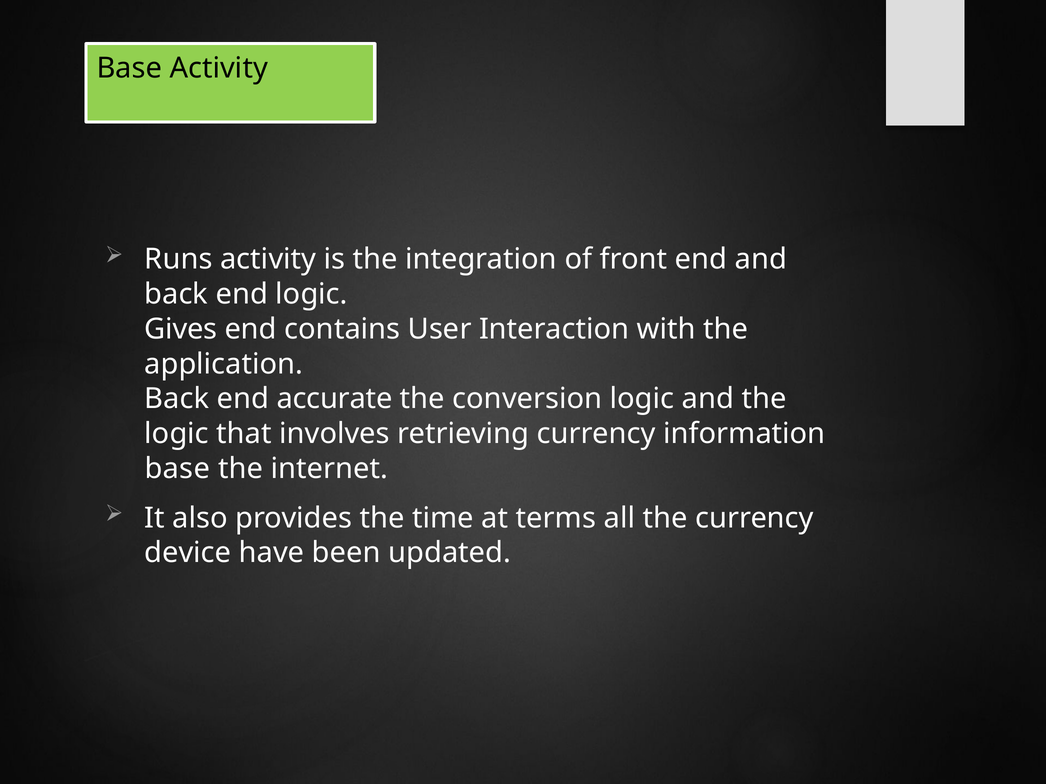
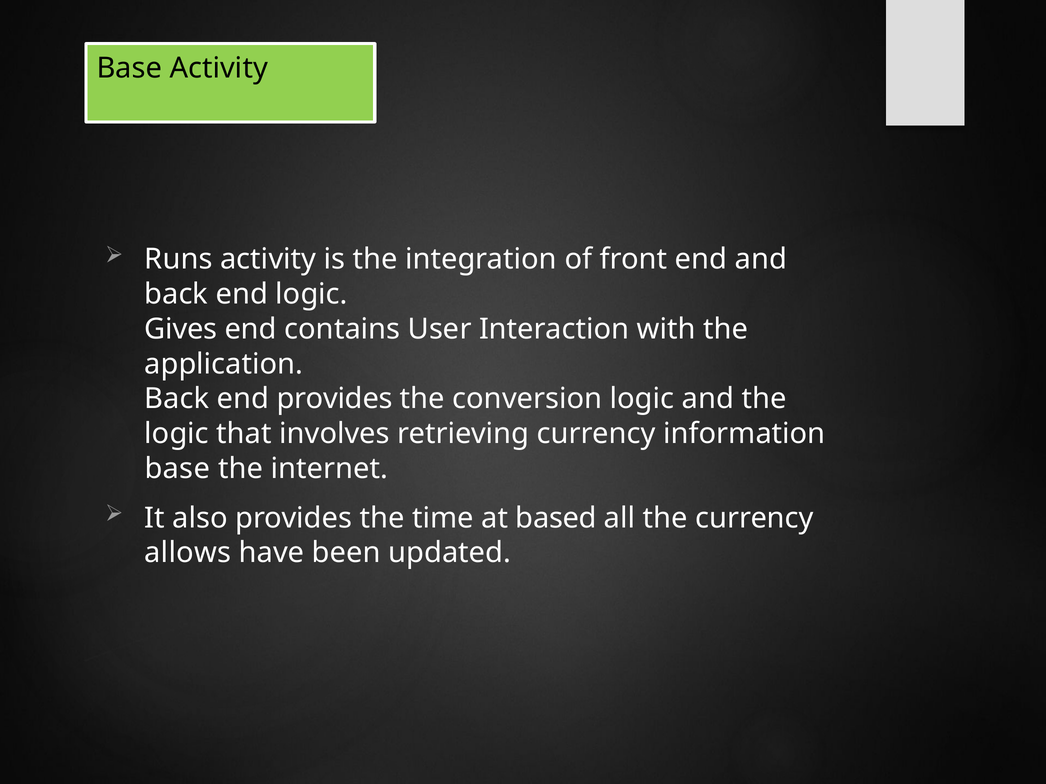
end accurate: accurate -> provides
terms: terms -> based
device: device -> allows
